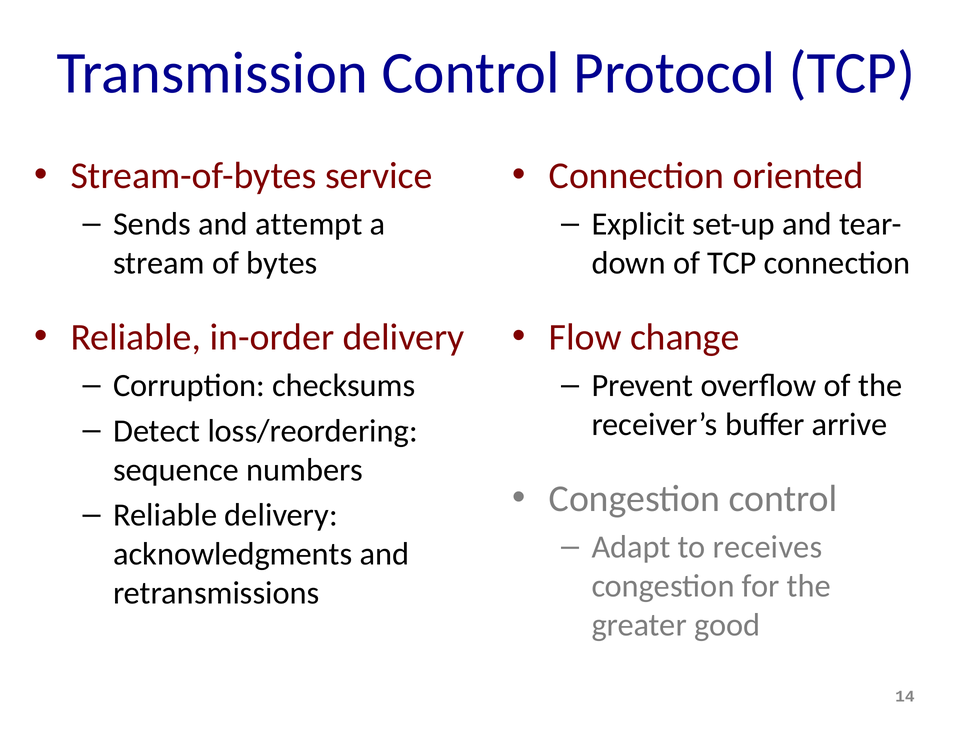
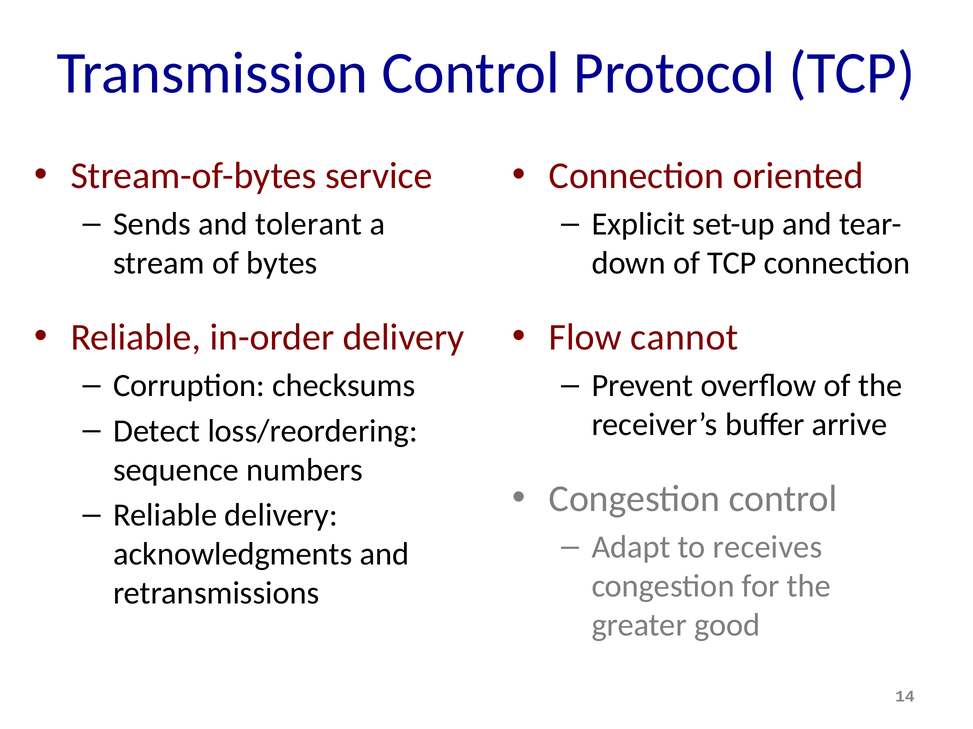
attempt: attempt -> tolerant
change: change -> cannot
